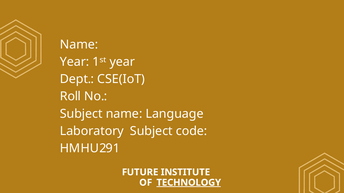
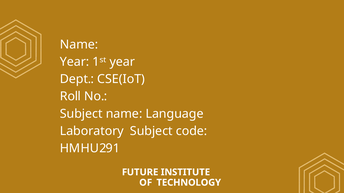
TECHNOLOGY underline: present -> none
